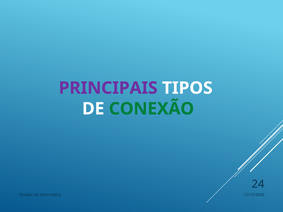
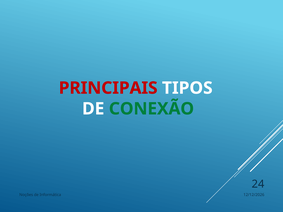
PRINCIPAIS colour: purple -> red
